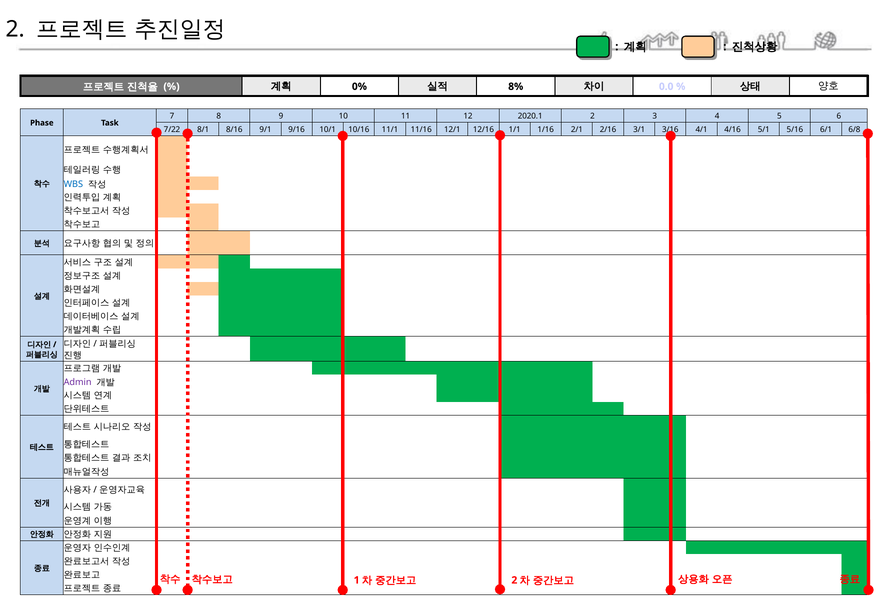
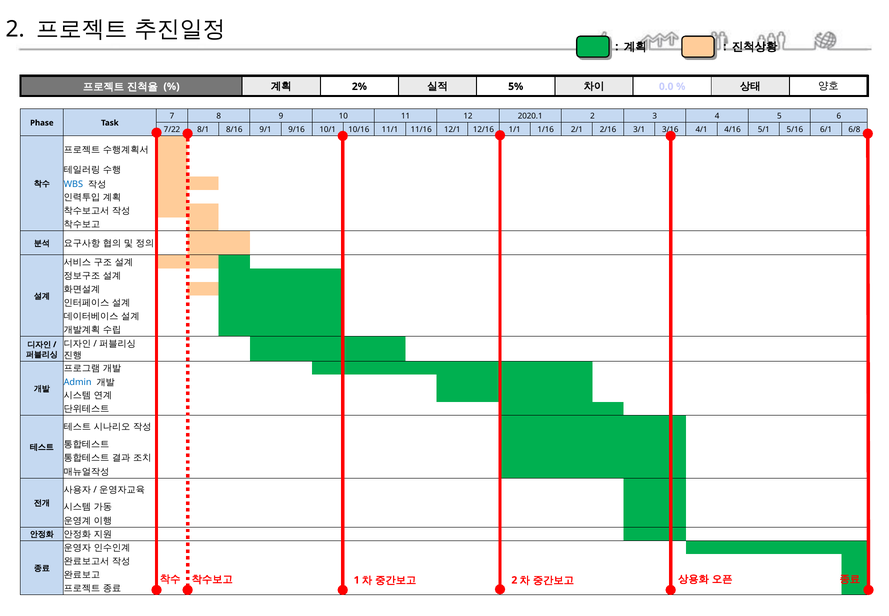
0%: 0% -> 2%
8%: 8% -> 5%
Admin colour: purple -> blue
